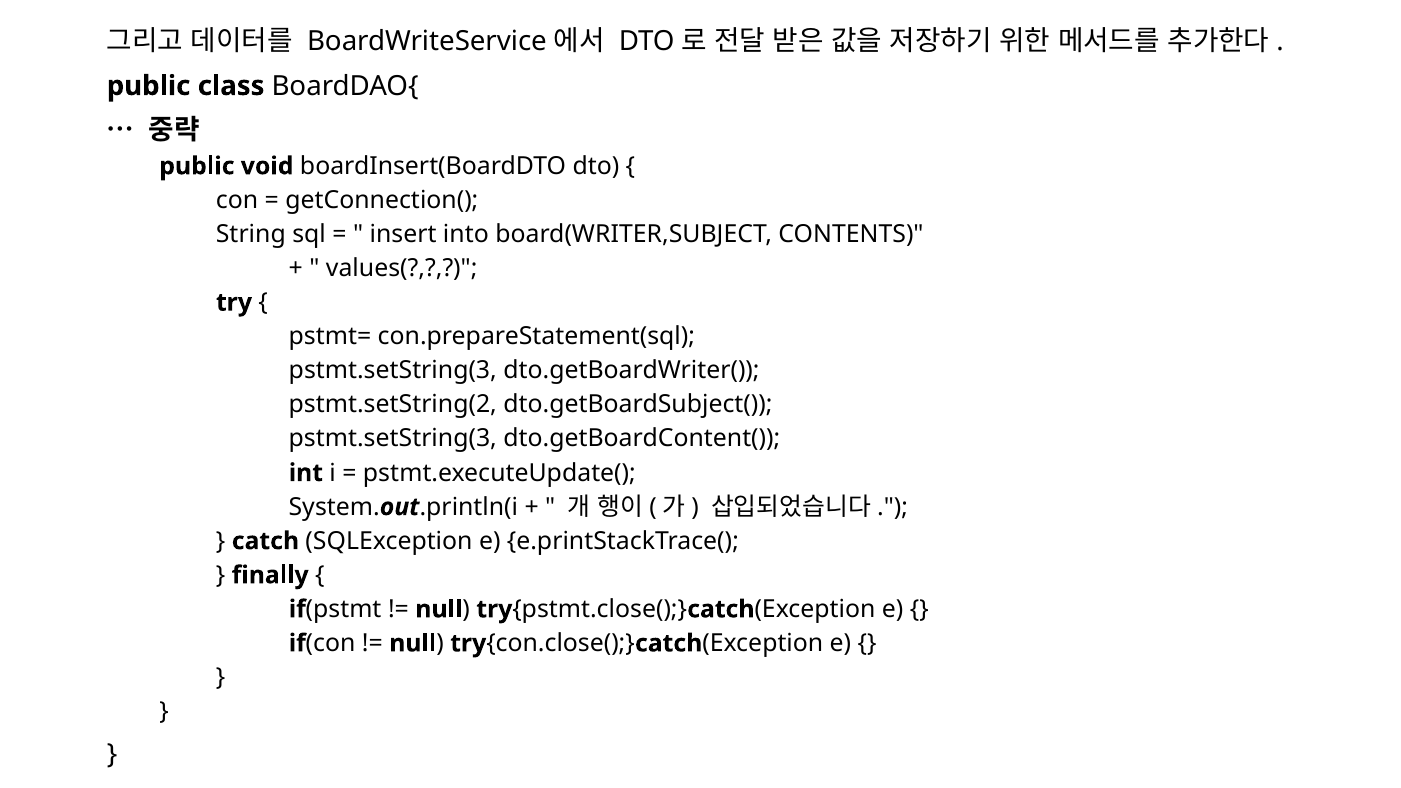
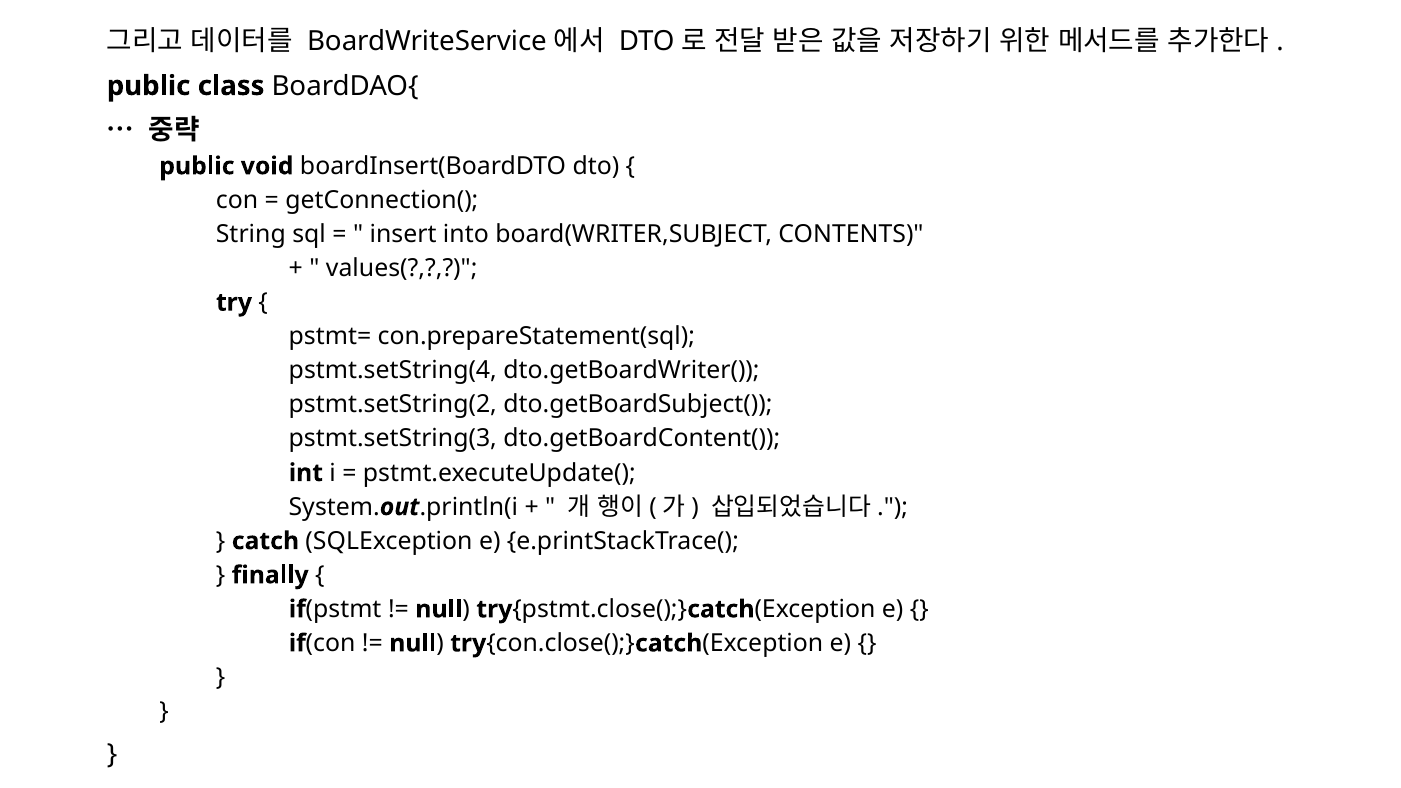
pstmt.setString(3 at (393, 371): pstmt.setString(3 -> pstmt.setString(4
